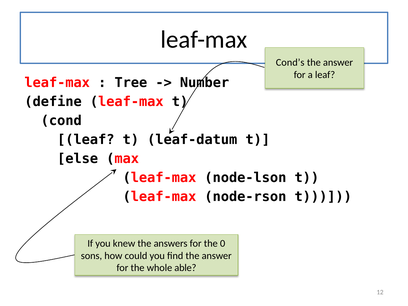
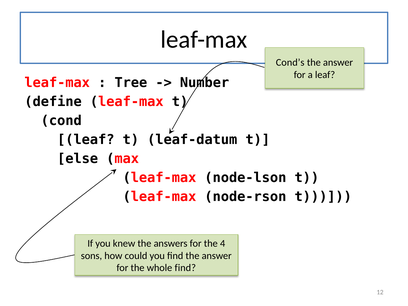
0: 0 -> 4
whole able: able -> find
